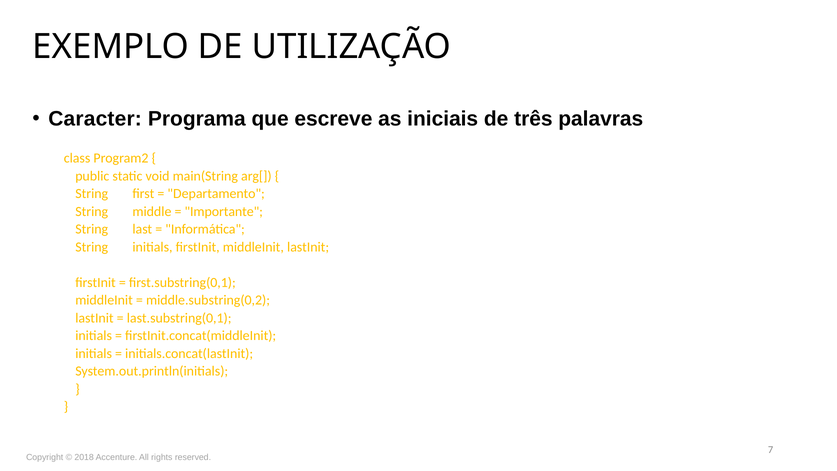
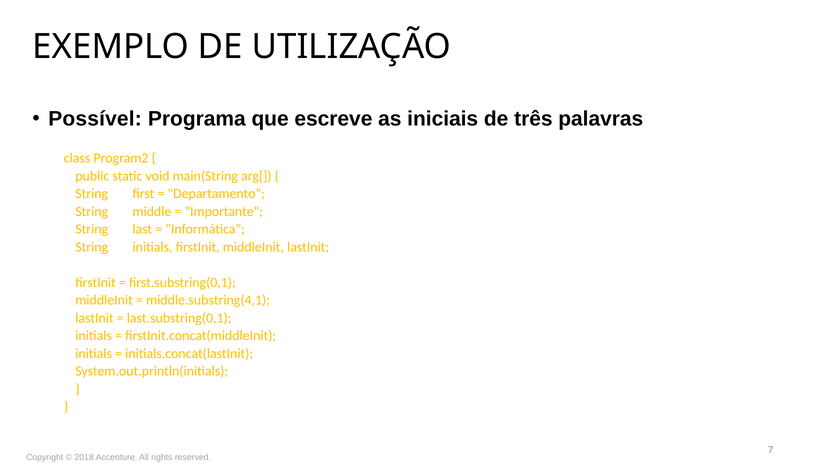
Caracter: Caracter -> Possível
middle.substring(0,2: middle.substring(0,2 -> middle.substring(4,1
